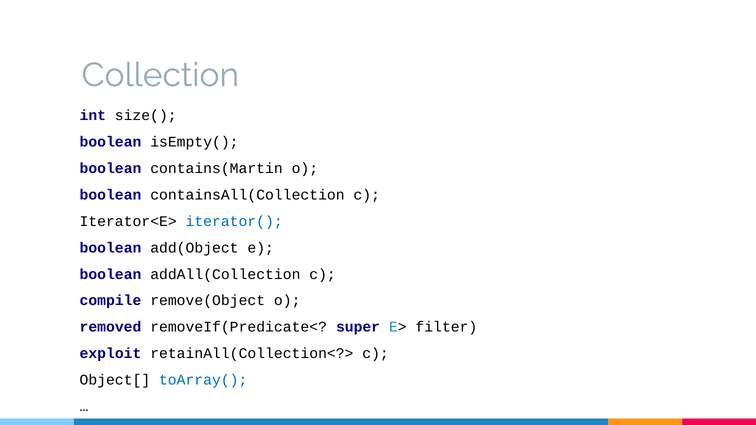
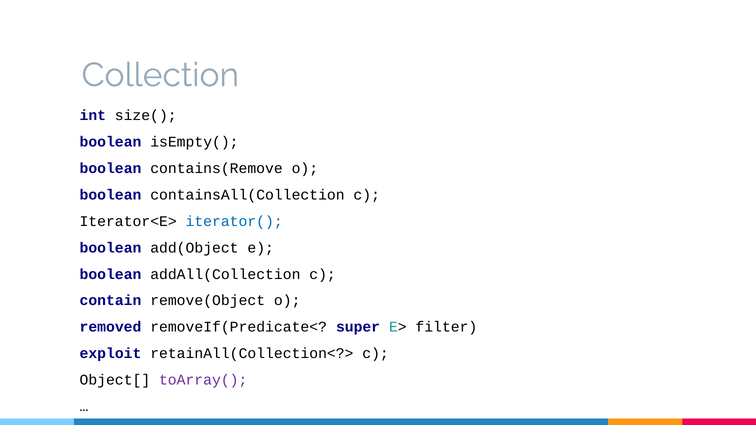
contains(Martin: contains(Martin -> contains(Remove
compile: compile -> contain
toArray( colour: blue -> purple
